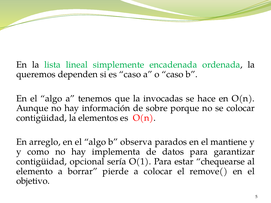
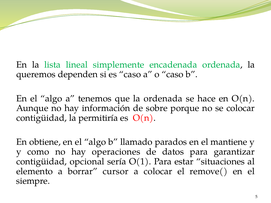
la invocadas: invocadas -> ordenada
elementos: elementos -> permitiría
arreglo: arreglo -> obtiene
observa: observa -> llamado
implementa: implementa -> operaciones
chequearse: chequearse -> situaciones
pierde: pierde -> cursor
objetivo: objetivo -> siempre
